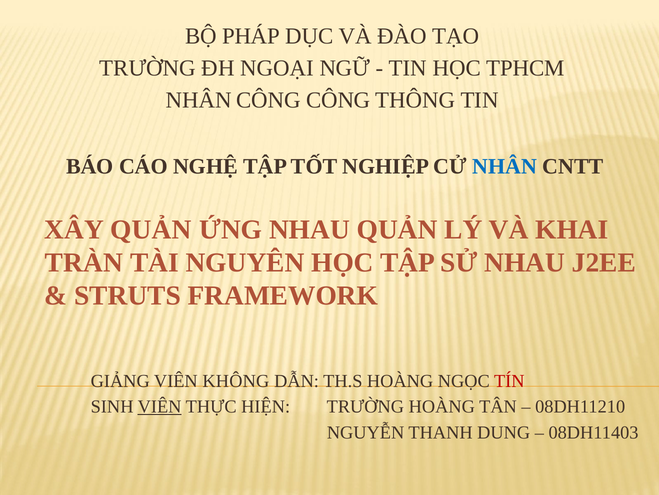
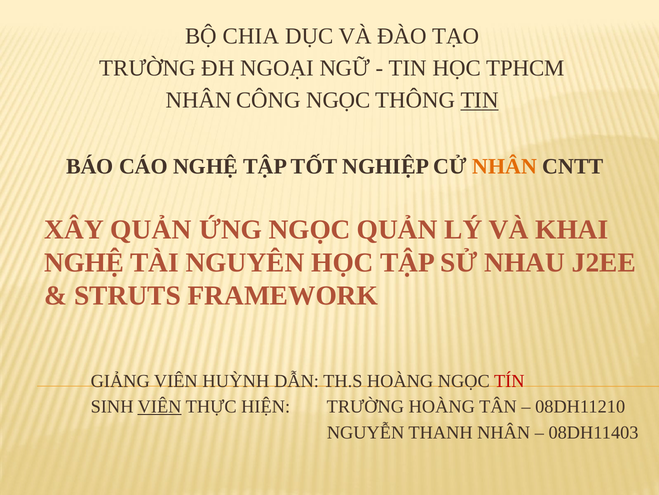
PHÁP: PHÁP -> CHIA
CÔNG CÔNG: CÔNG -> NGỌC
TIN at (480, 100) underline: none -> present
NHÂN at (505, 166) colour: blue -> orange
ỨNG NHAU: NHAU -> NGỌC
TRÀN at (84, 262): TRÀN -> NGHỆ
KHÔNG: KHÔNG -> HUỲNH
THANH DUNG: DUNG -> NHÂN
